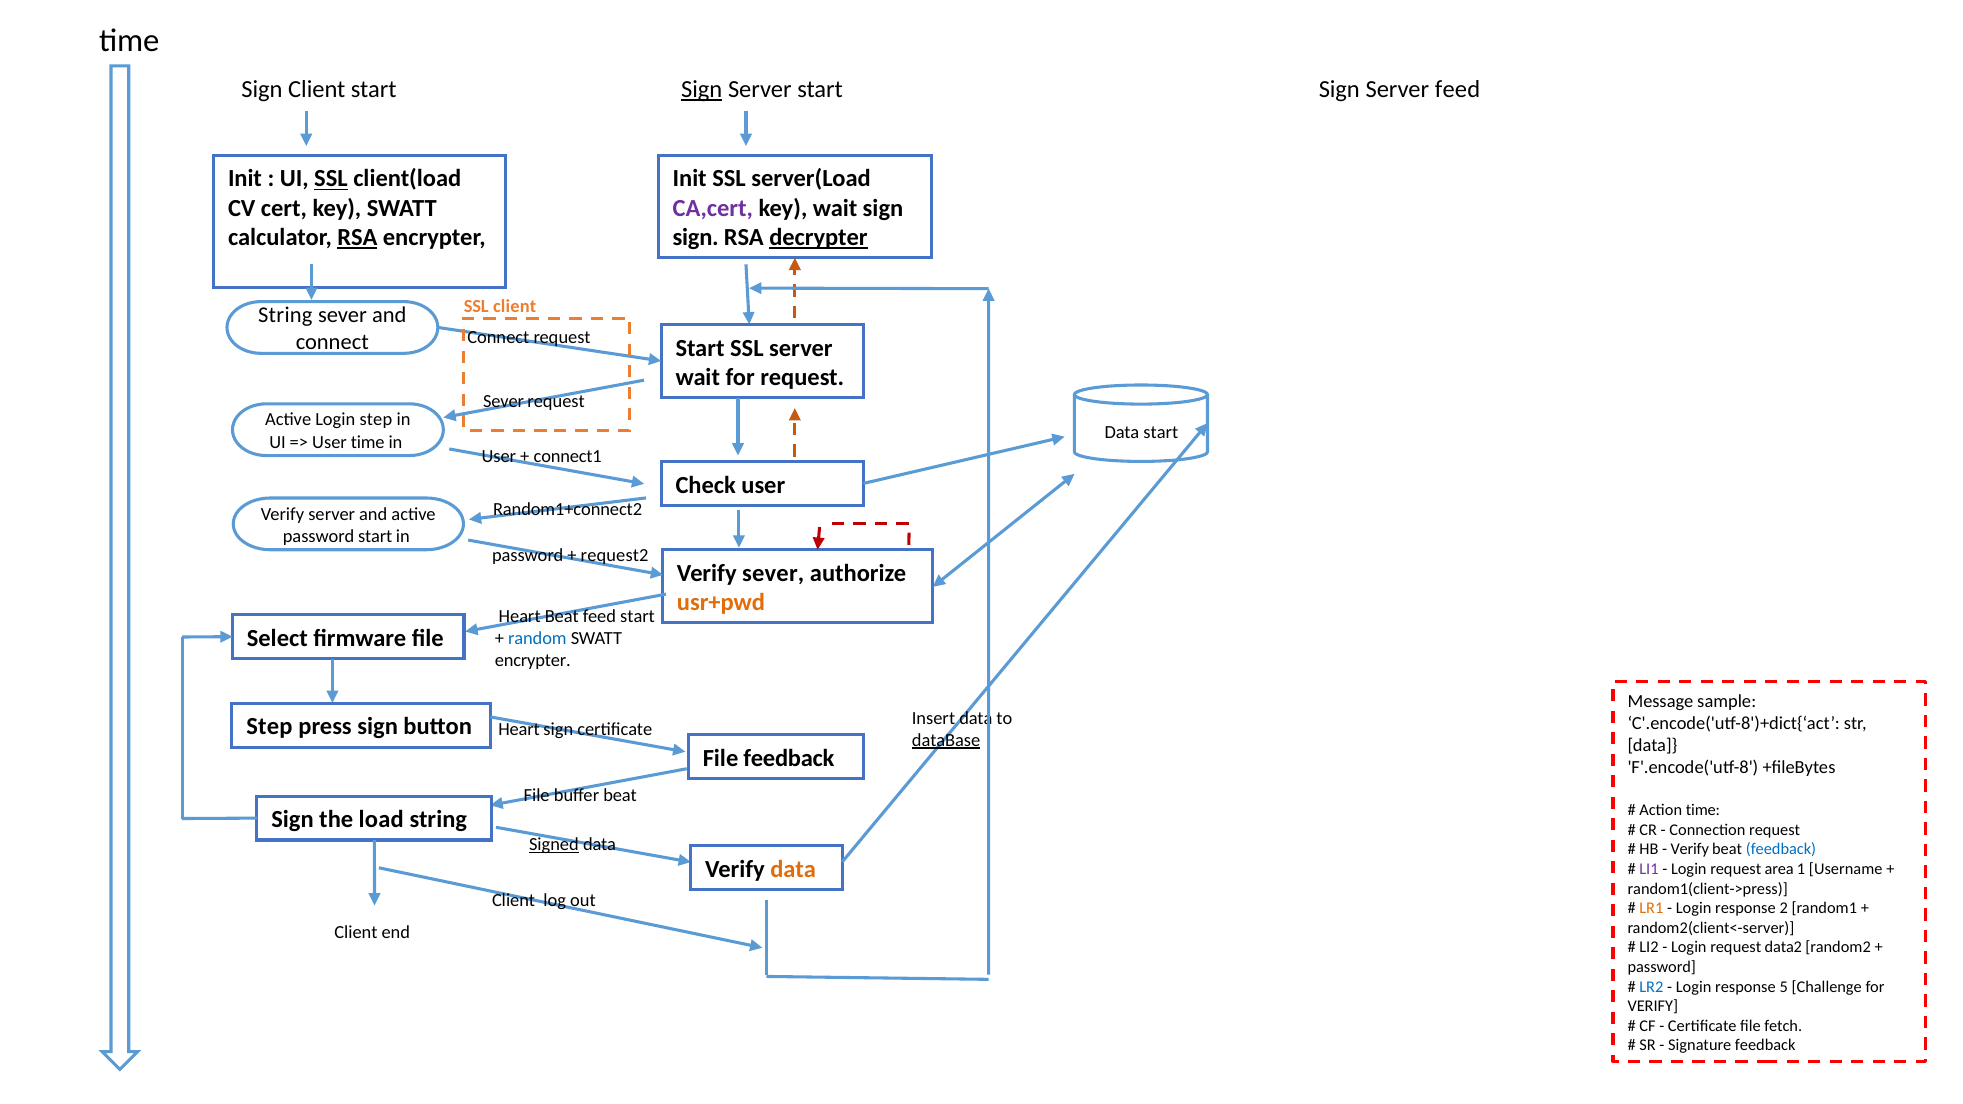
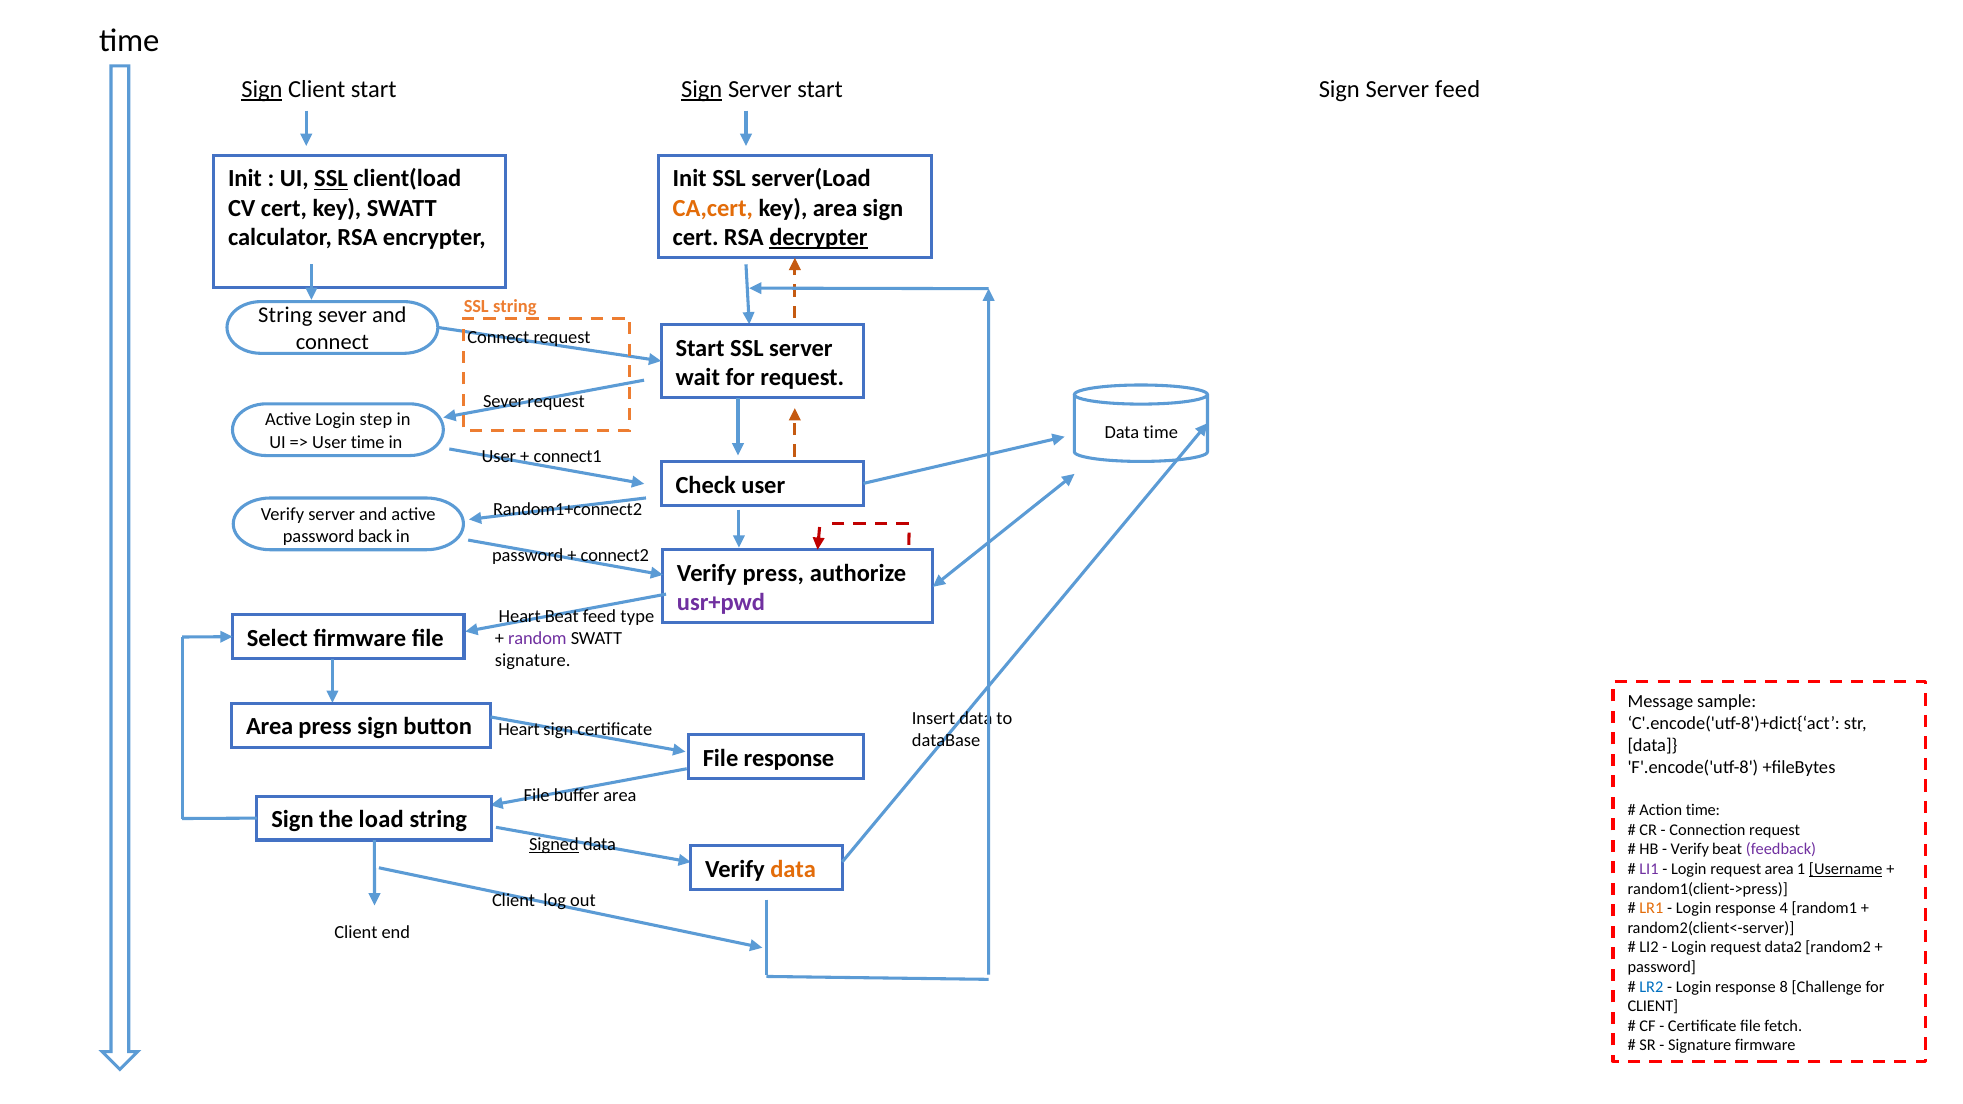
Sign at (262, 90) underline: none -> present
CA,cert colour: purple -> orange
key wait: wait -> area
RSA at (357, 238) underline: present -> none
sign at (696, 238): sign -> cert
SSL client: client -> string
Data start: start -> time
password start: start -> back
request2: request2 -> connect2
Verify sever: sever -> press
usr+pwd colour: orange -> purple
feed start: start -> type
random colour: blue -> purple
encrypter at (533, 661): encrypter -> signature
Step at (269, 727): Step -> Area
dataBase underline: present -> none
File feedback: feedback -> response
buffer beat: beat -> area
feedback at (1781, 850) colour: blue -> purple
Username underline: none -> present
2: 2 -> 4
5: 5 -> 8
VERIFY at (1653, 1006): VERIFY -> CLIENT
Signature feedback: feedback -> firmware
